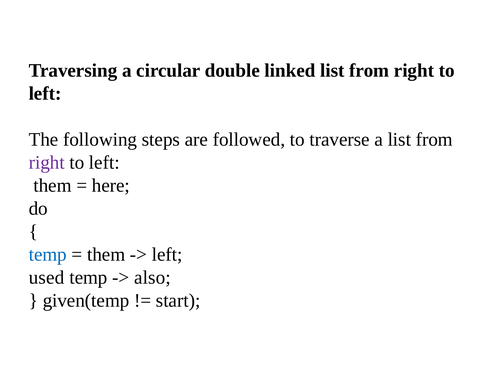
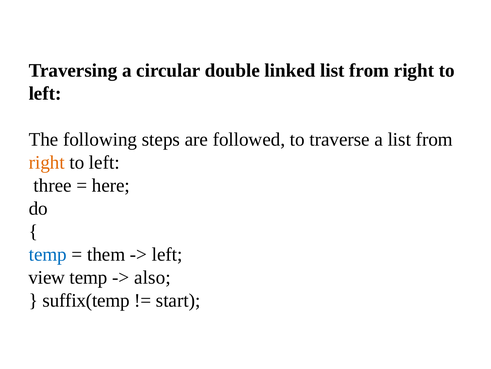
right at (47, 162) colour: purple -> orange
them at (53, 185): them -> three
used: used -> view
given(temp: given(temp -> suffix(temp
